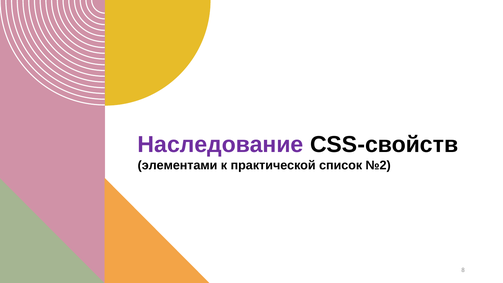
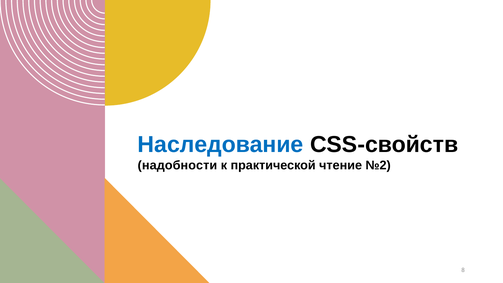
Наследование colour: purple -> blue
элементами: элементами -> надобности
список: список -> чтение
